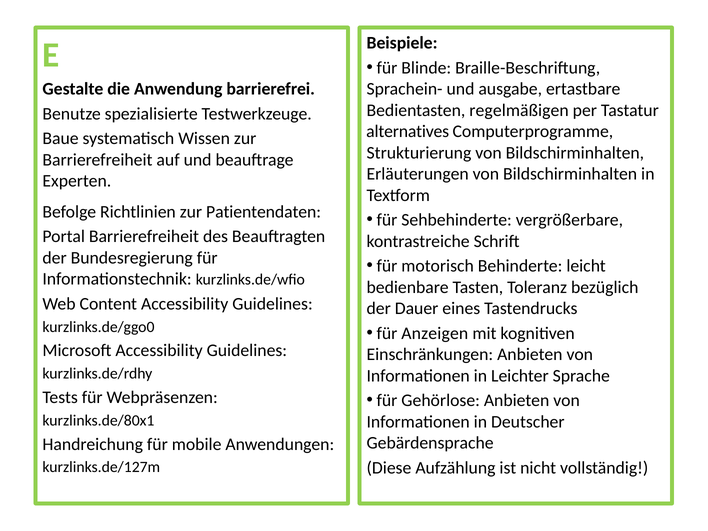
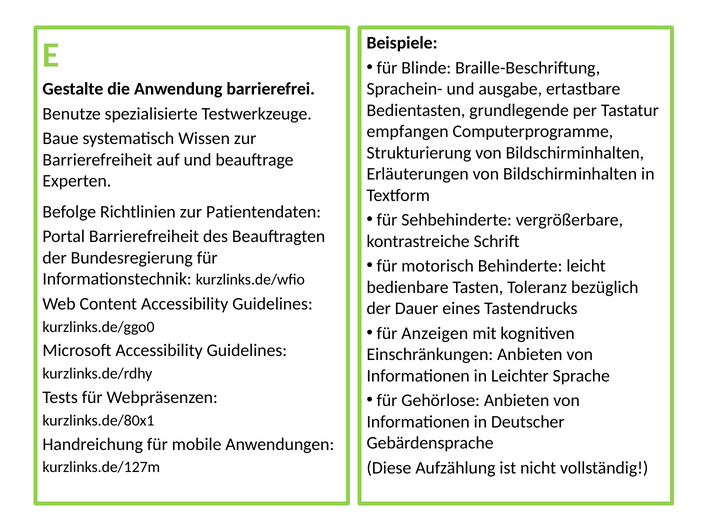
regelmäßigen: regelmäßigen -> grundlegende
alternatives: alternatives -> empfangen
